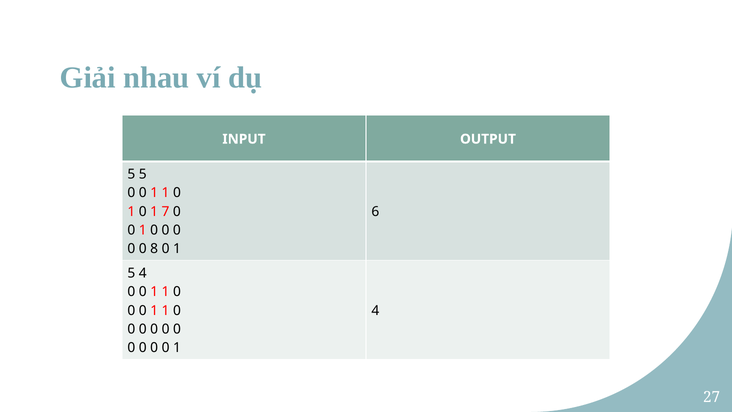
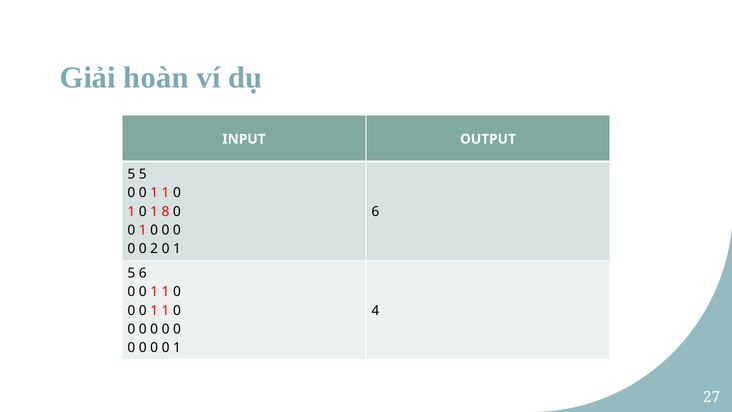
nhau: nhau -> hoàn
7: 7 -> 8
8: 8 -> 2
5 4: 4 -> 6
